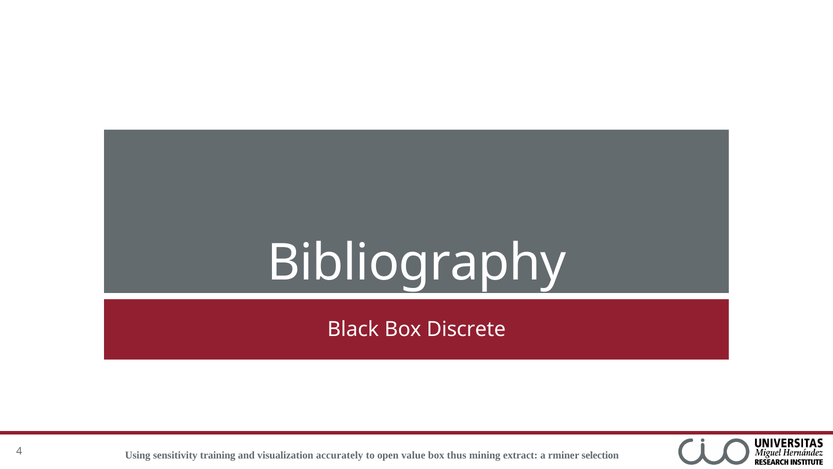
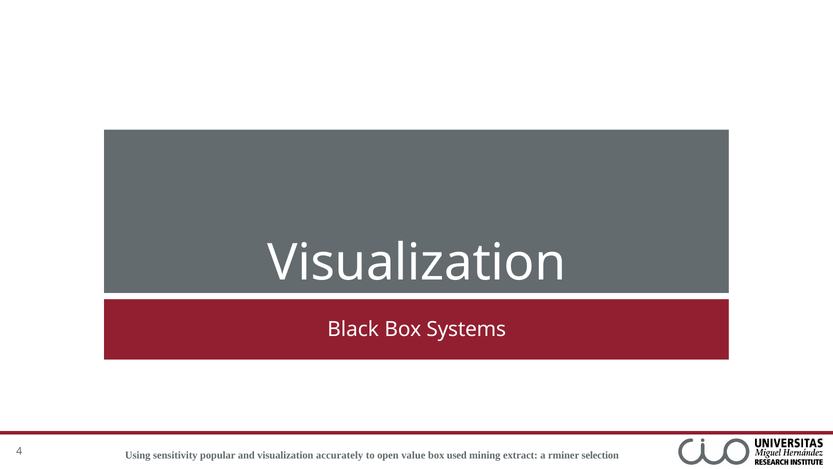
Bibliography at (417, 263): Bibliography -> Visualization
Discrete: Discrete -> Systems
training: training -> popular
thus: thus -> used
